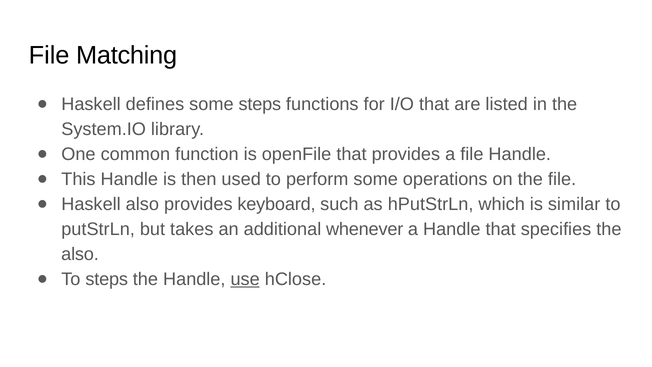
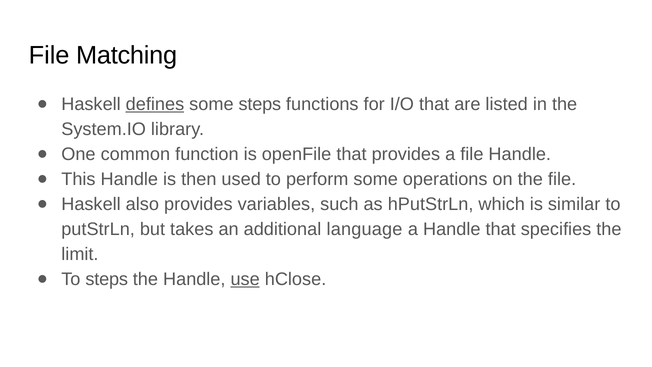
defines underline: none -> present
keyboard: keyboard -> variables
whenever: whenever -> language
also at (80, 254): also -> limit
